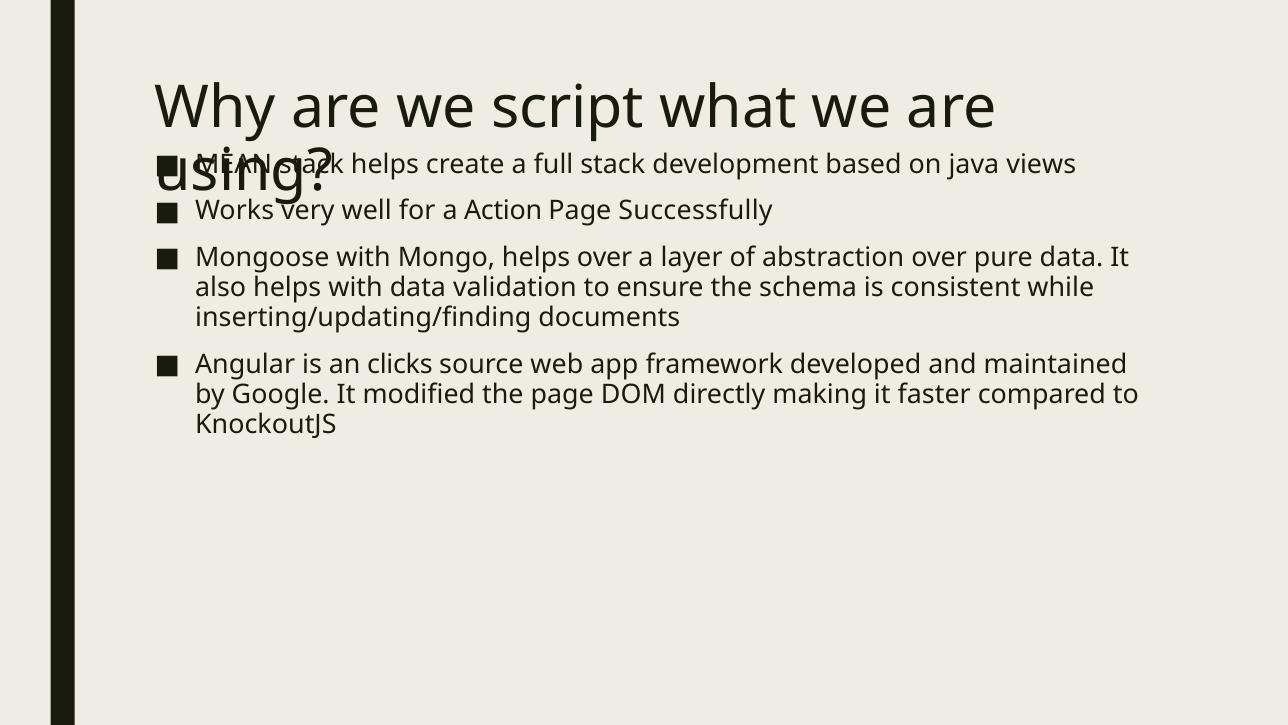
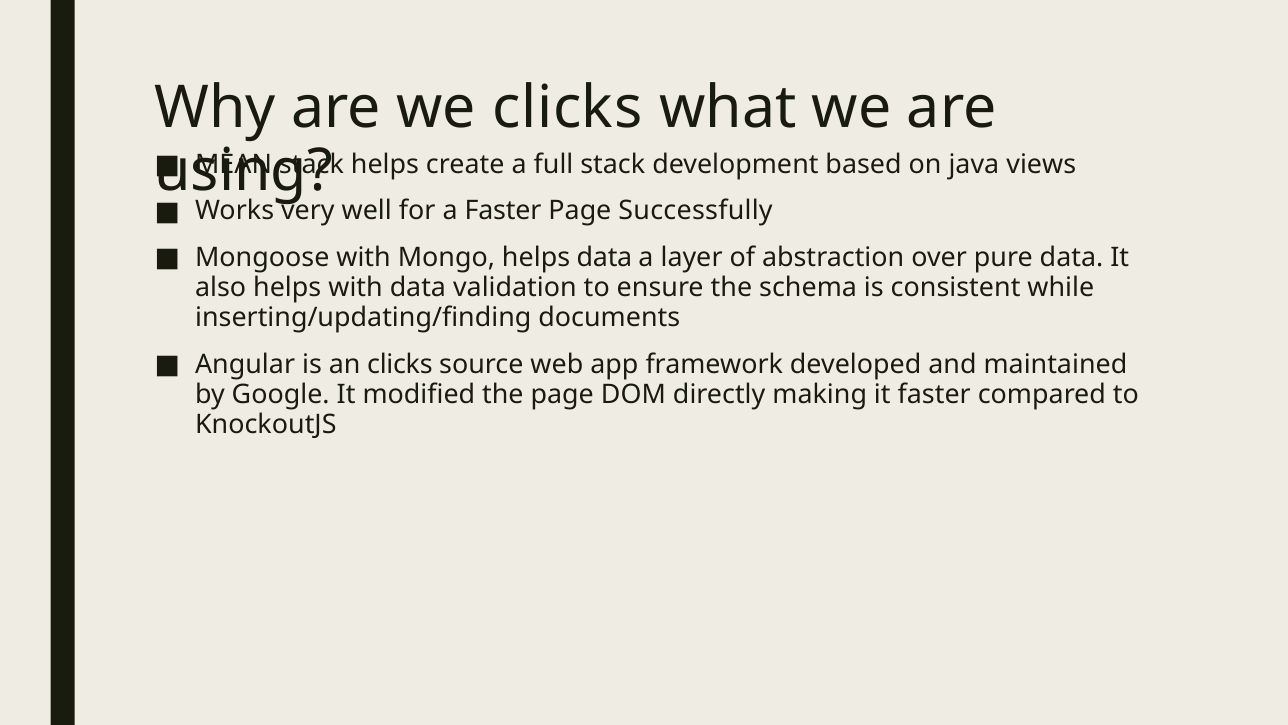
we script: script -> clicks
a Action: Action -> Faster
helps over: over -> data
